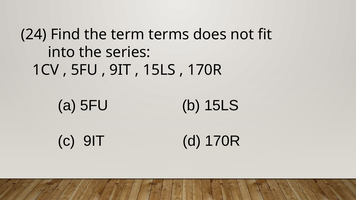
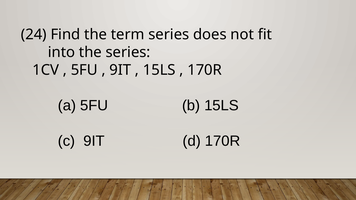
term terms: terms -> series
